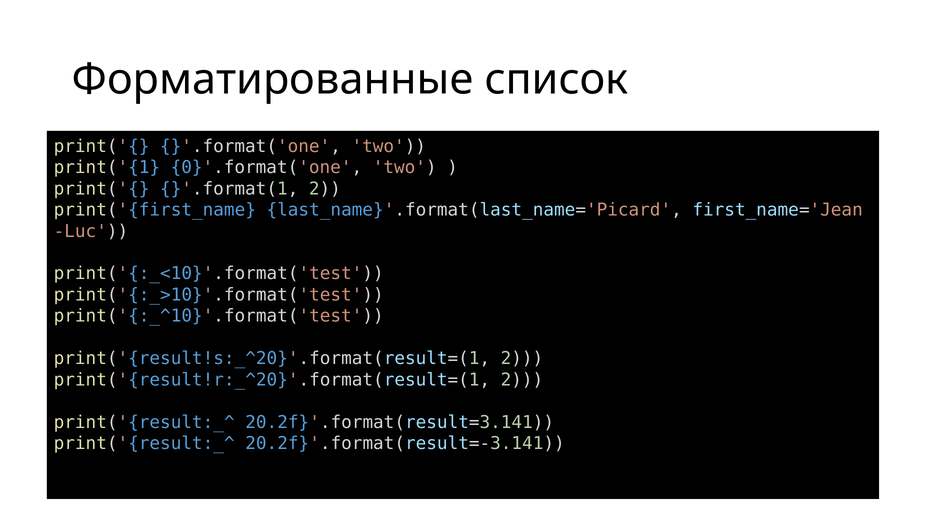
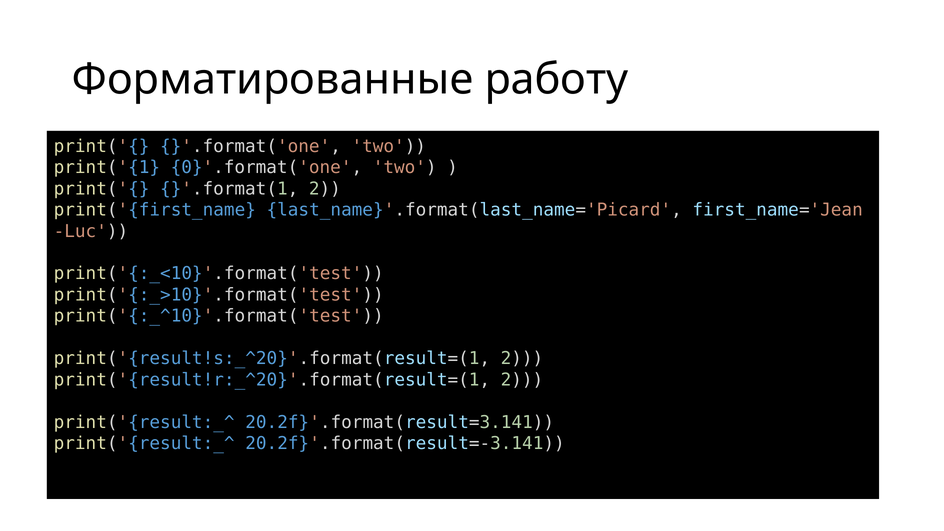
список: список -> работу
